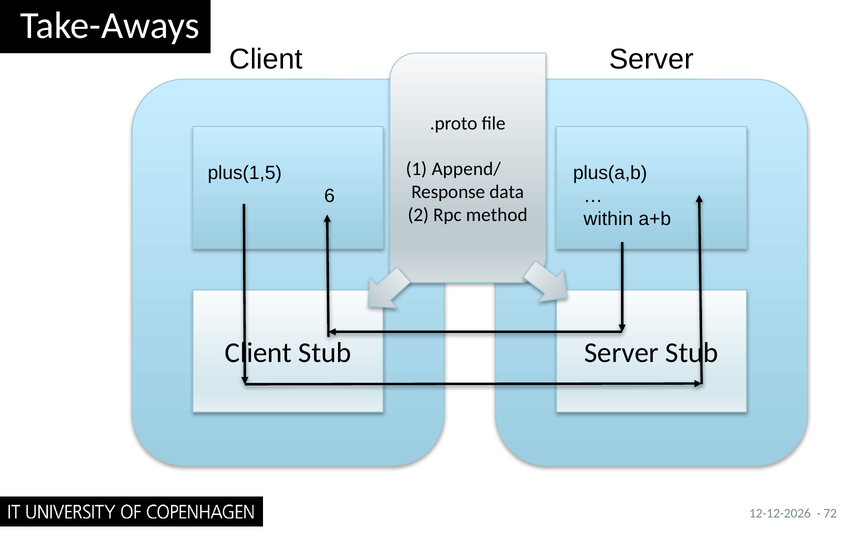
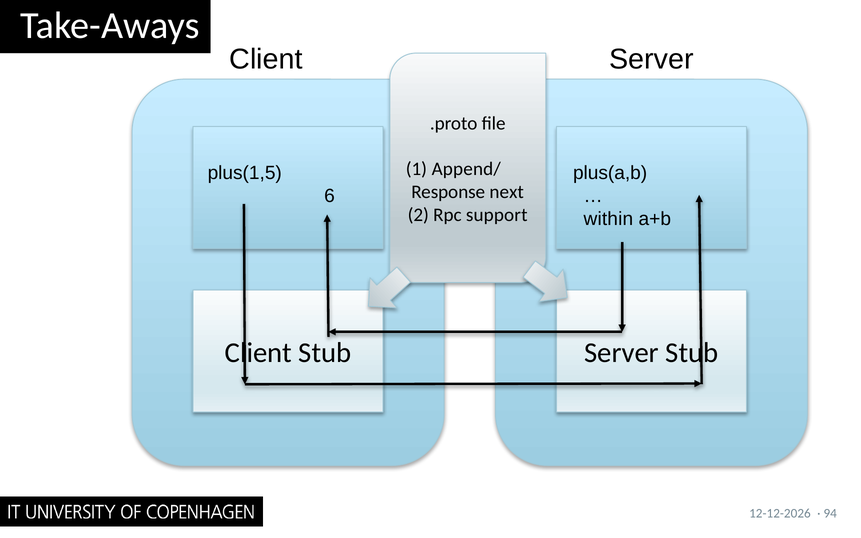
data: data -> next
method: method -> support
72: 72 -> 94
